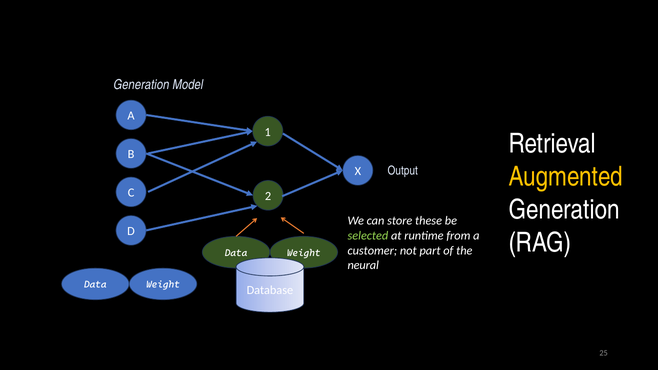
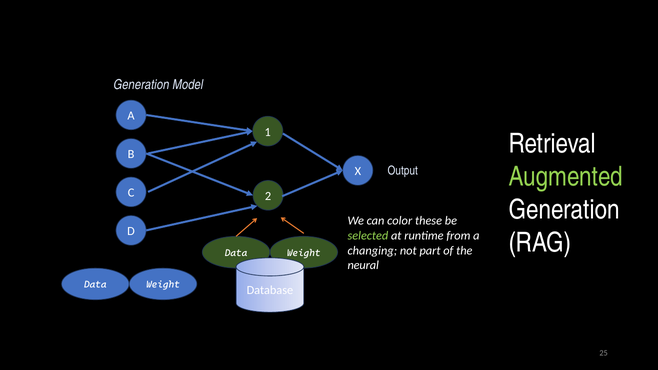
Augmented colour: yellow -> light green
store: store -> color
customer: customer -> changing
